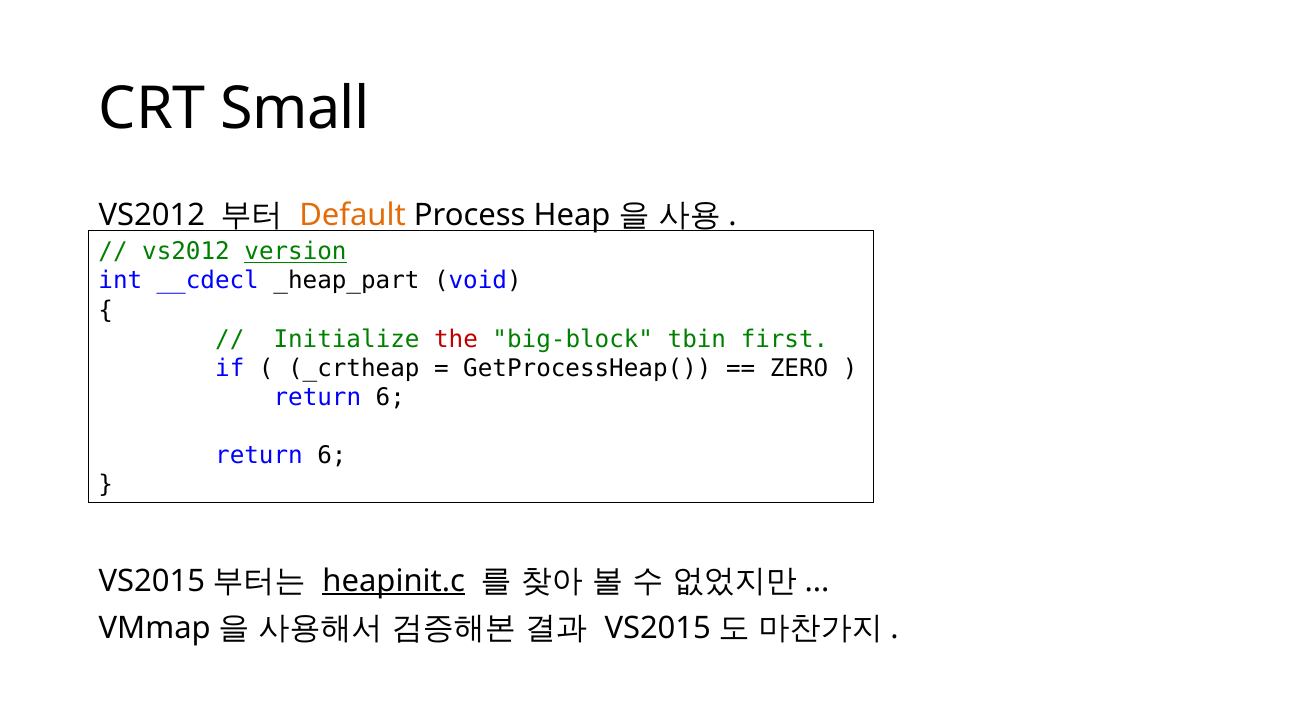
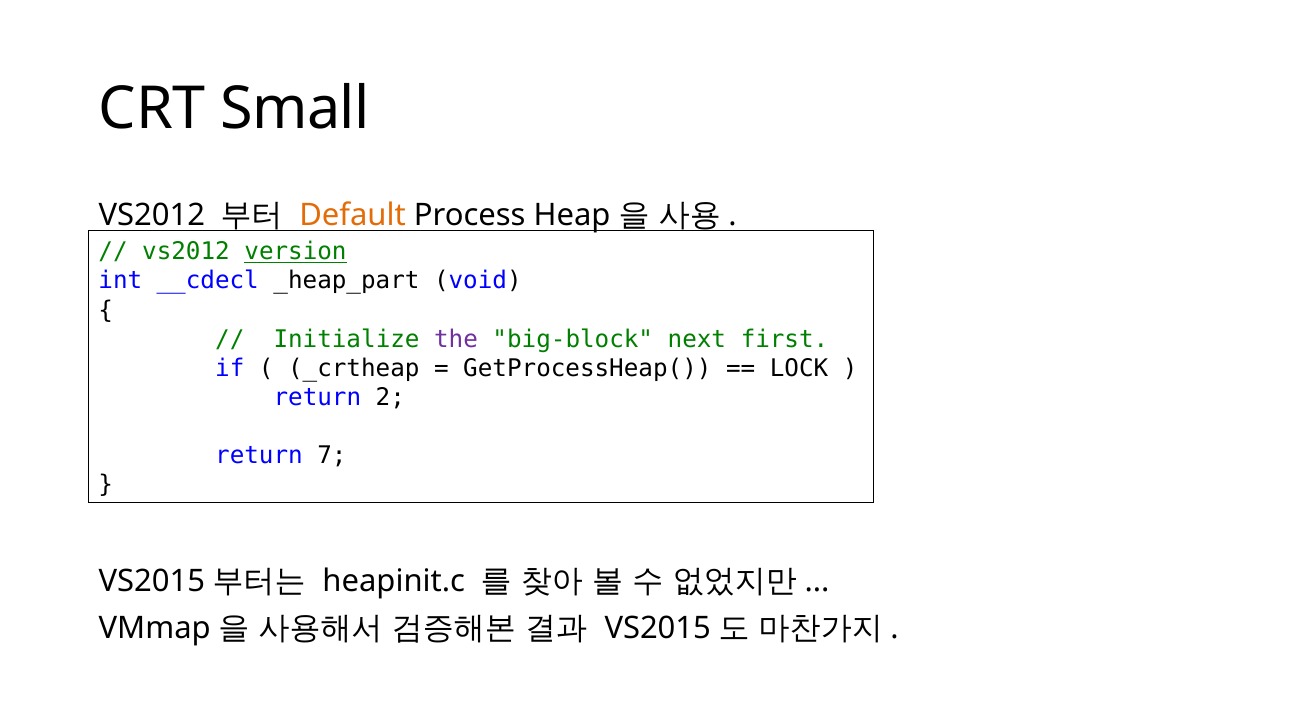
the colour: red -> purple
tbin: tbin -> next
ZERO: ZERO -> LOCK
6 at (390, 397): 6 -> 2
6 at (332, 456): 6 -> 7
heapinit.c underline: present -> none
